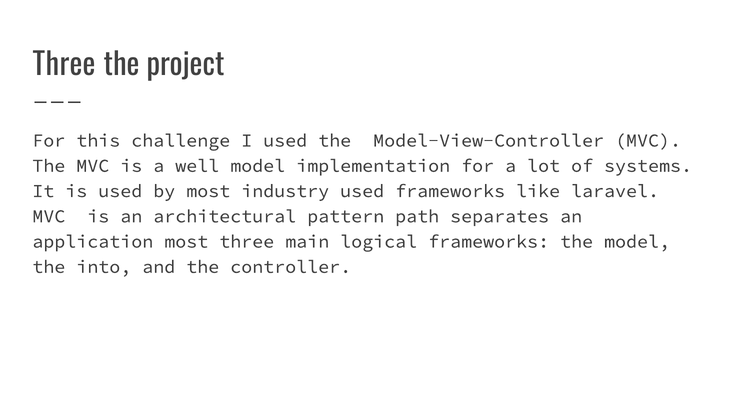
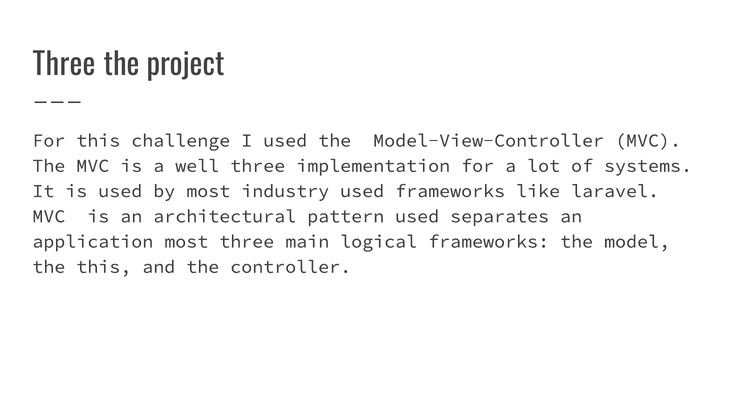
well model: model -> three
pattern path: path -> used
the into: into -> this
